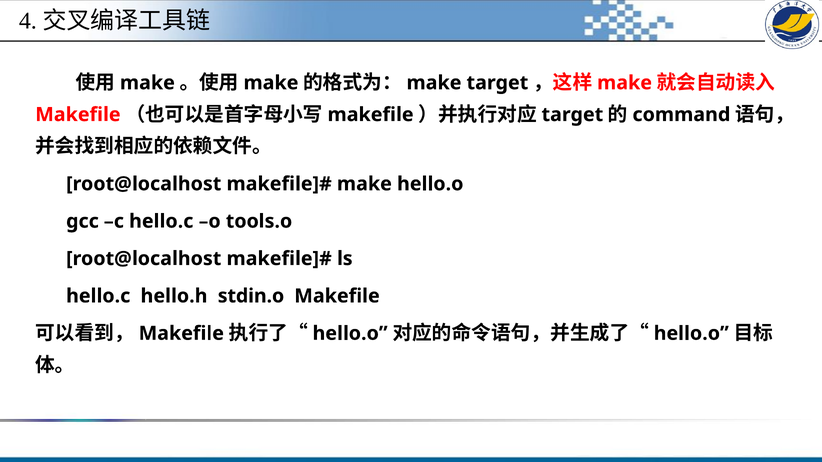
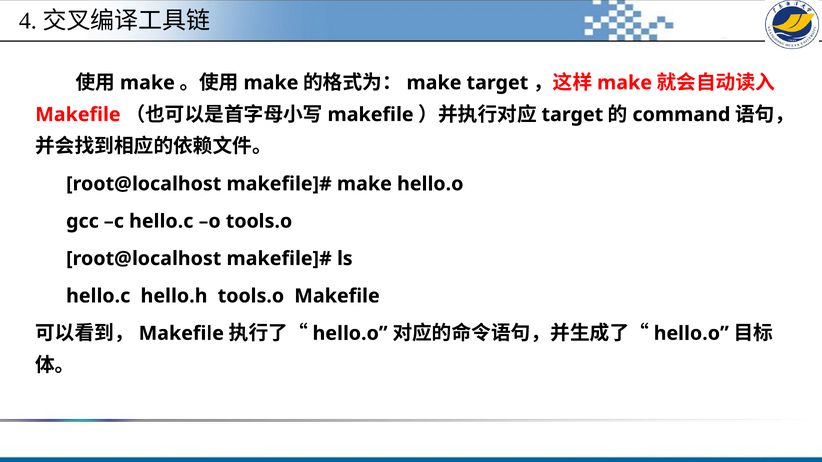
hello.h stdin.o: stdin.o -> tools.o
